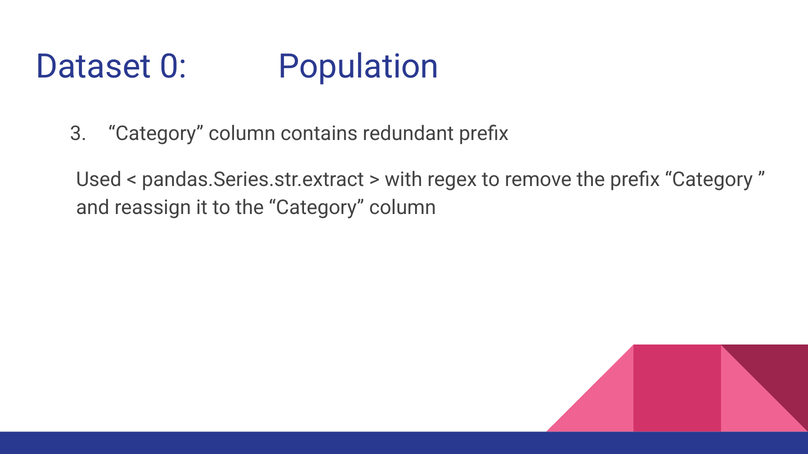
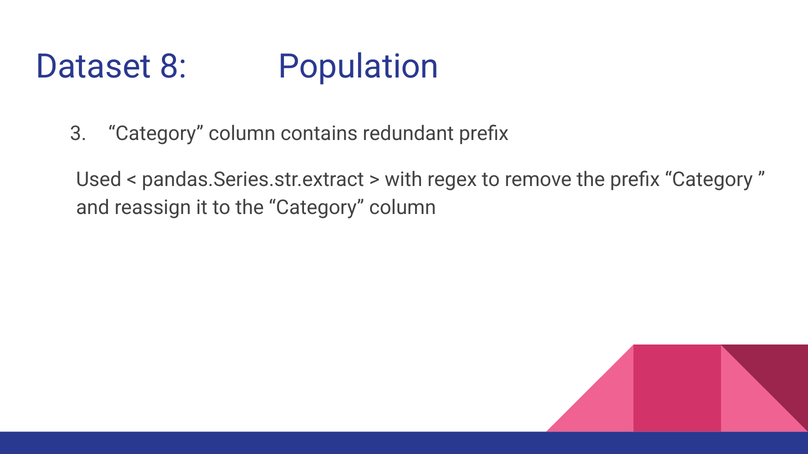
0: 0 -> 8
